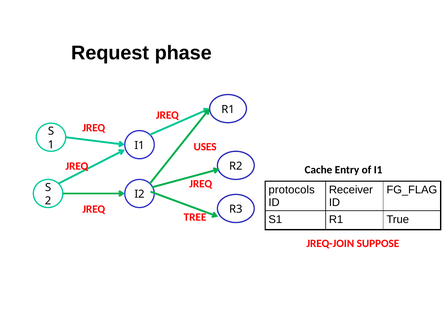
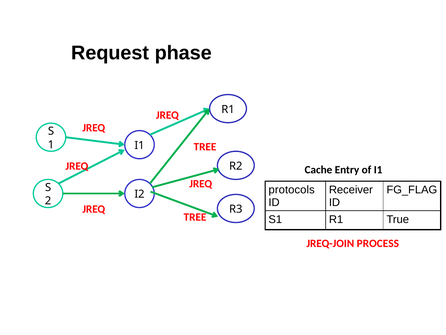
USES at (205, 147): USES -> TREE
SUPPOSE: SUPPOSE -> PROCESS
